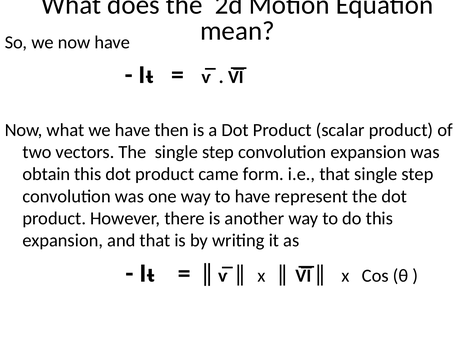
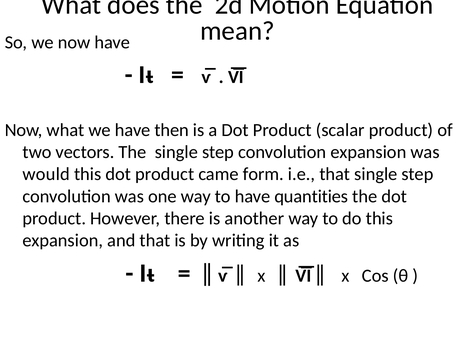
obtain: obtain -> would
represent: represent -> quantities
